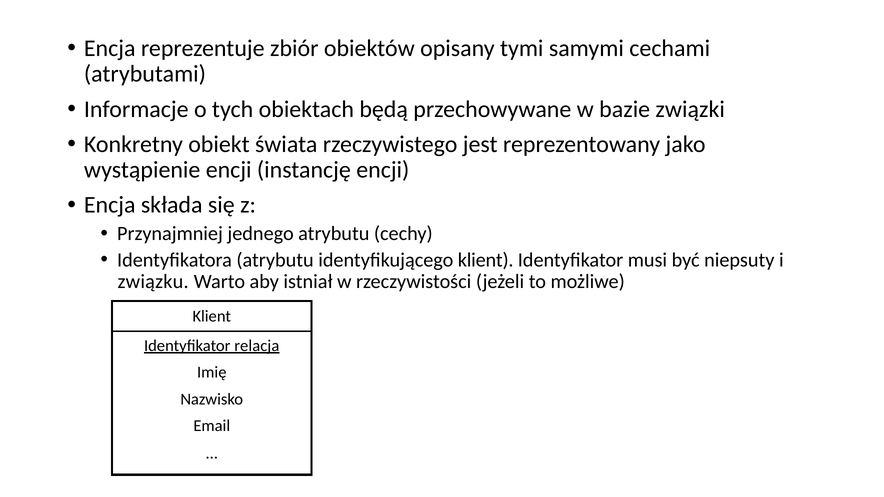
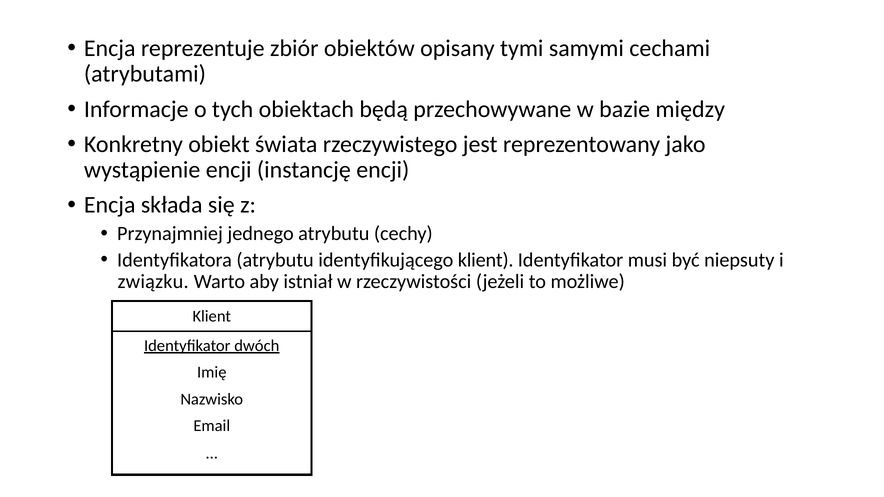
związki: związki -> między
relacja: relacja -> dwóch
